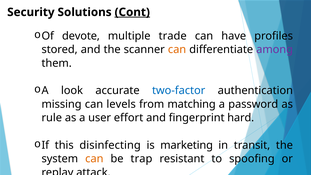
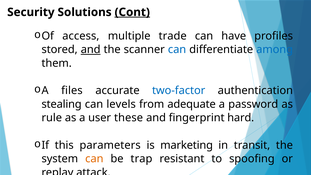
devote: devote -> access
and at (91, 50) underline: none -> present
can at (177, 50) colour: orange -> blue
among colour: purple -> blue
look: look -> files
missing: missing -> stealing
matching: matching -> adequate
effort: effort -> these
disinfecting: disinfecting -> parameters
